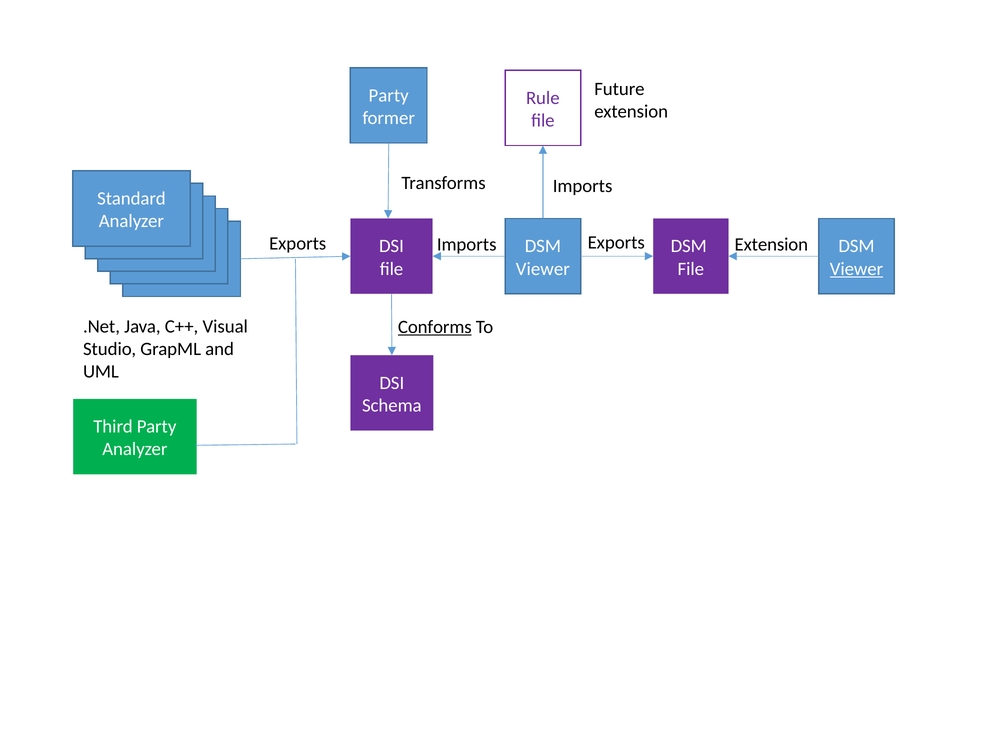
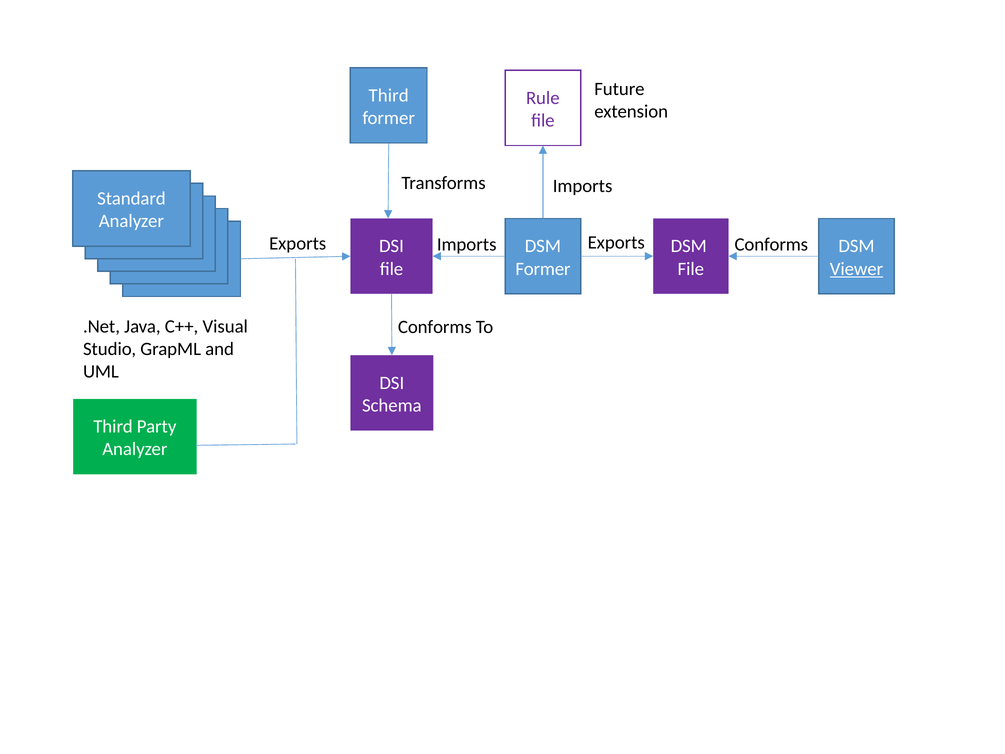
Party at (389, 95): Party -> Third
Extension at (771, 244): Extension -> Conforms
Viewer at (543, 269): Viewer -> Former
Conforms at (435, 327) underline: present -> none
